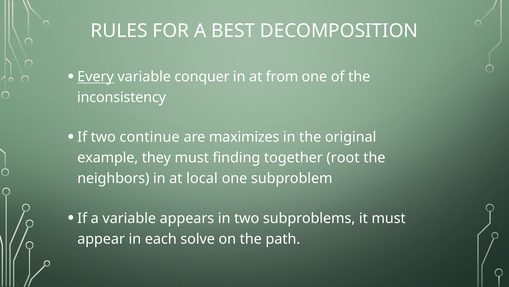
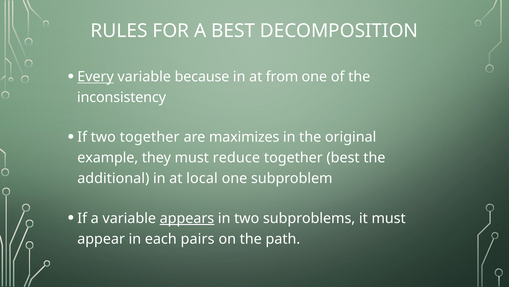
conquer: conquer -> because
two continue: continue -> together
finding: finding -> reduce
together root: root -> best
neighbors: neighbors -> additional
appears underline: none -> present
solve: solve -> pairs
